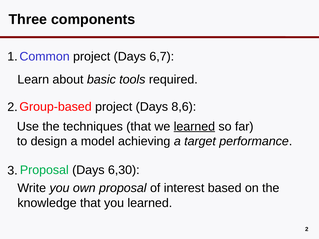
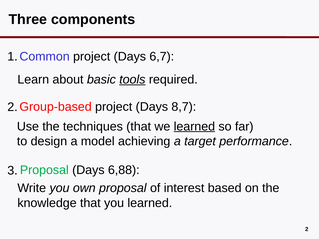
tools underline: none -> present
8,6: 8,6 -> 8,7
6,30: 6,30 -> 6,88
